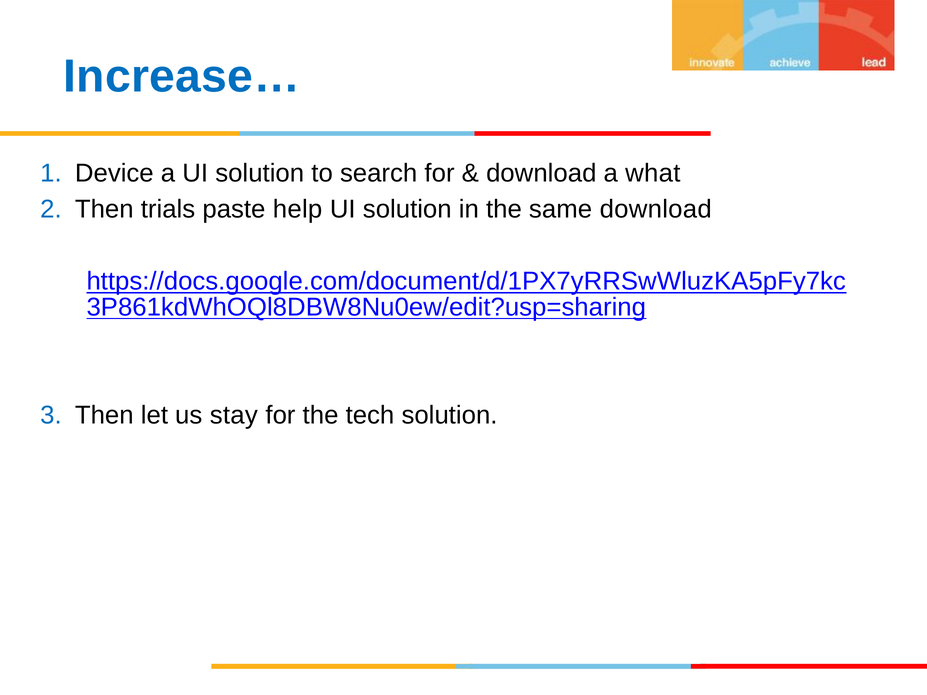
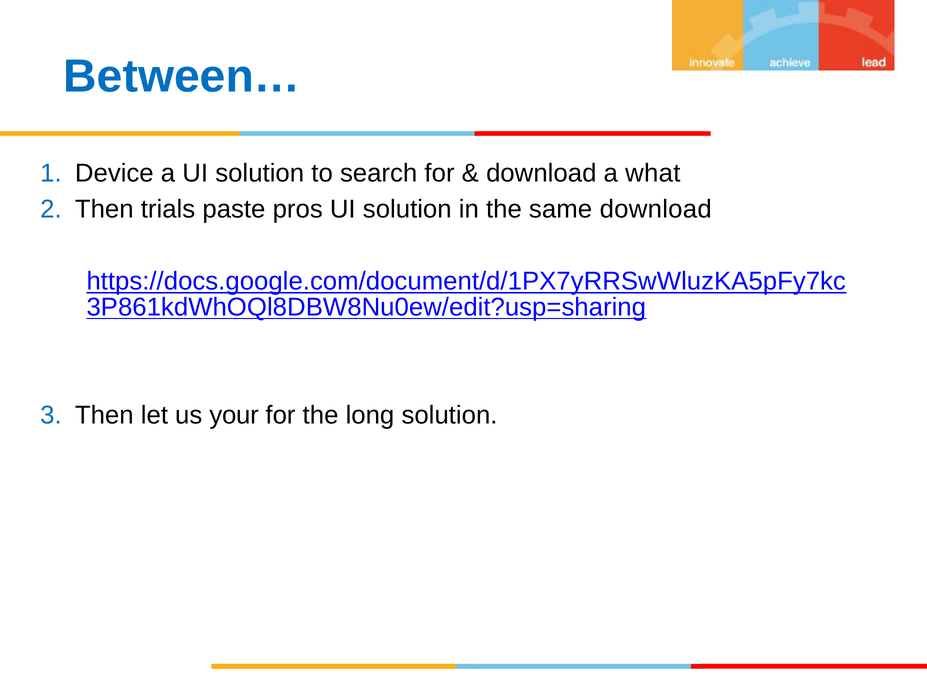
Increase…: Increase… -> Between…
help: help -> pros
stay: stay -> your
tech: tech -> long
